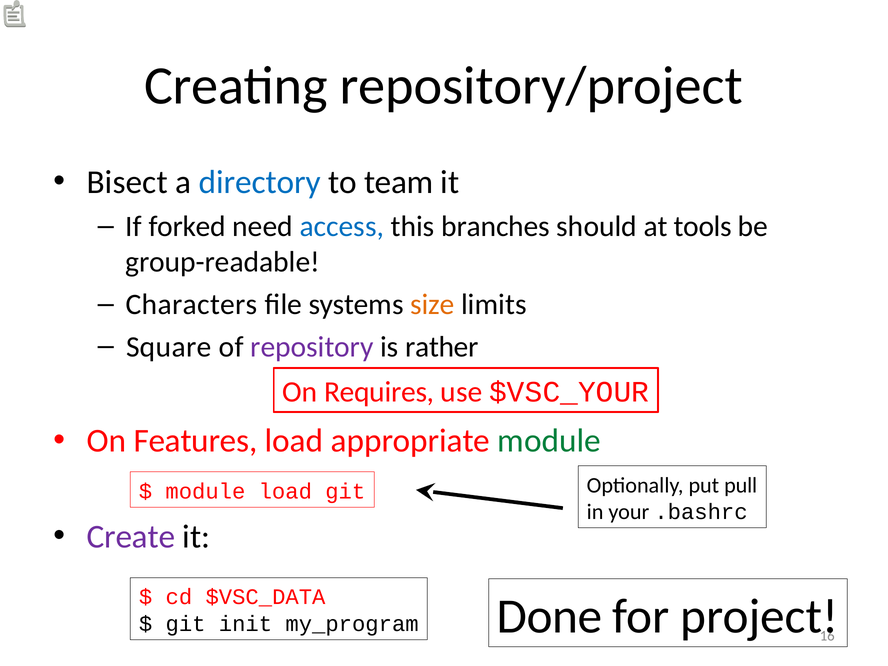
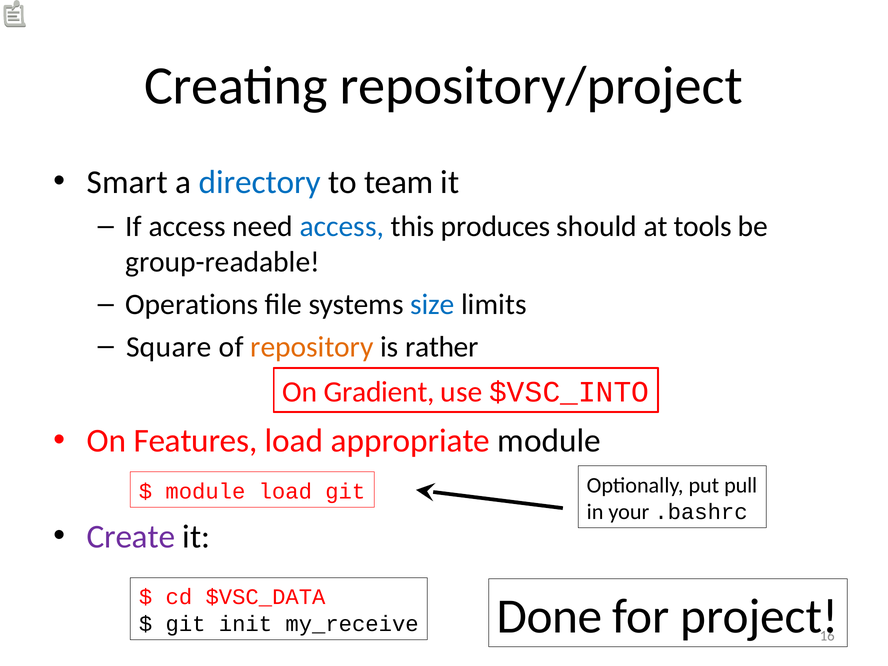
Bisect: Bisect -> Smart
If forked: forked -> access
branches: branches -> produces
Characters: Characters -> Operations
size colour: orange -> blue
repository colour: purple -> orange
Requires: Requires -> Gradient
$VSC_YOUR: $VSC_YOUR -> $VSC_INTO
module at (549, 441) colour: green -> black
my_program: my_program -> my_receive
